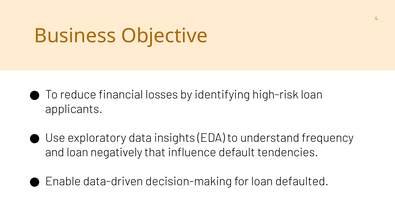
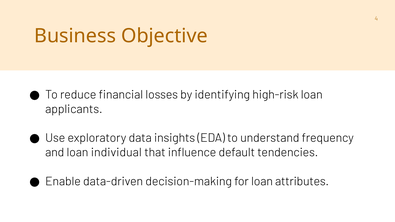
negatively: negatively -> individual
defaulted: defaulted -> attributes
